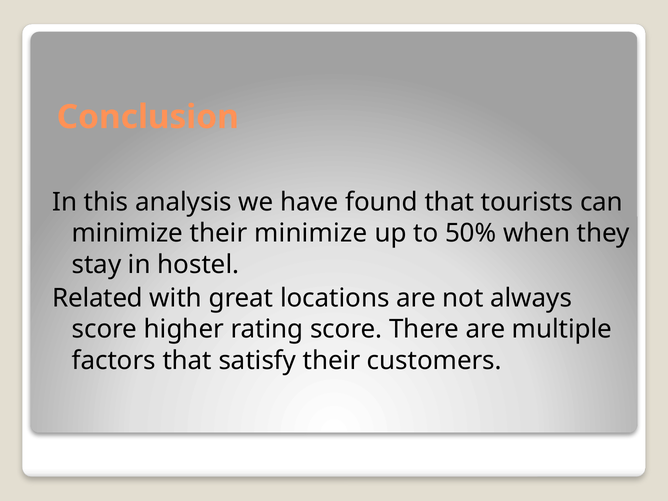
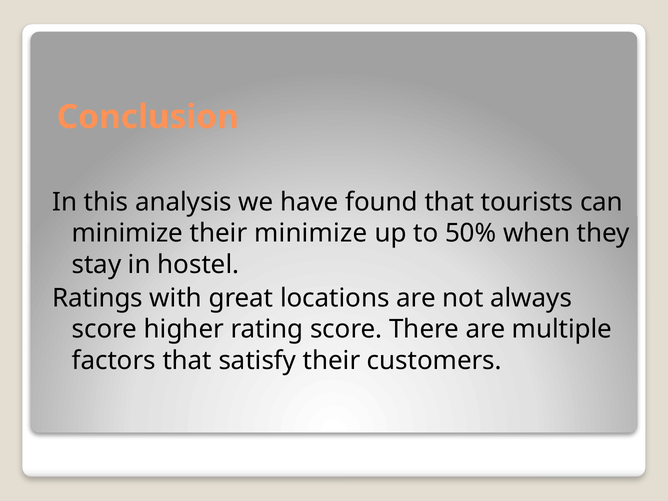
Related: Related -> Ratings
